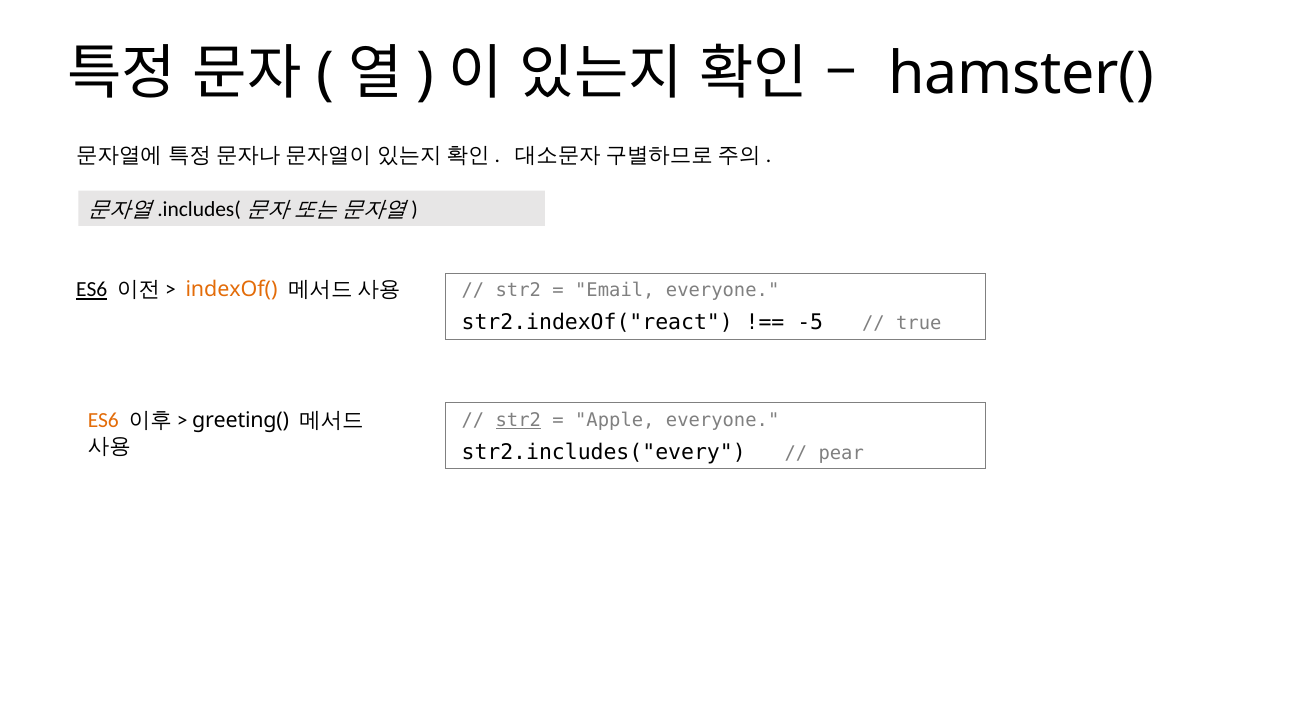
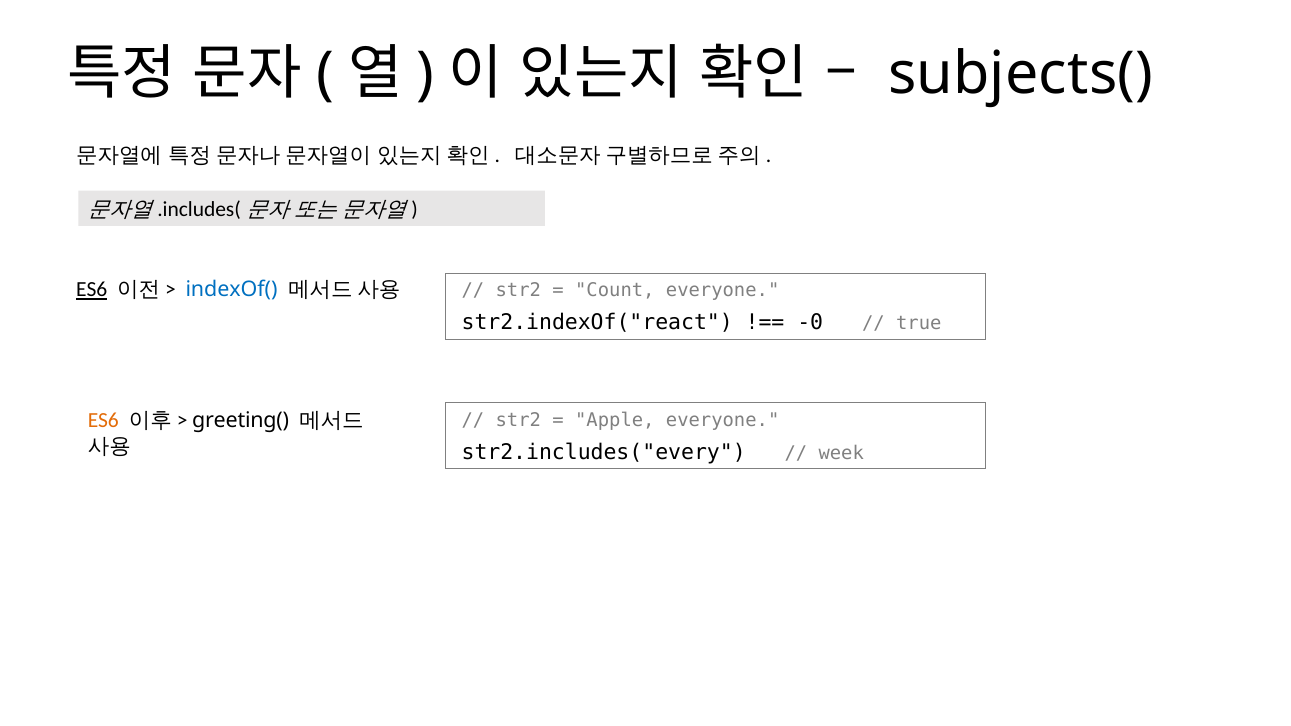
hamster(: hamster( -> subjects(
indexOf( colour: orange -> blue
Email: Email -> Count
-5: -5 -> -0
str2 at (518, 420) underline: present -> none
pear: pear -> week
